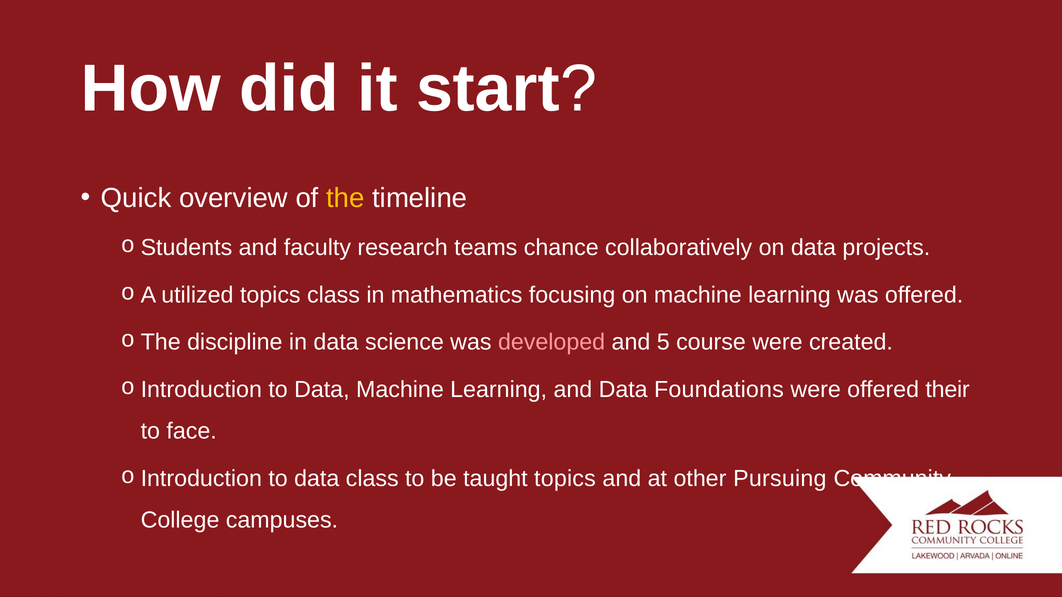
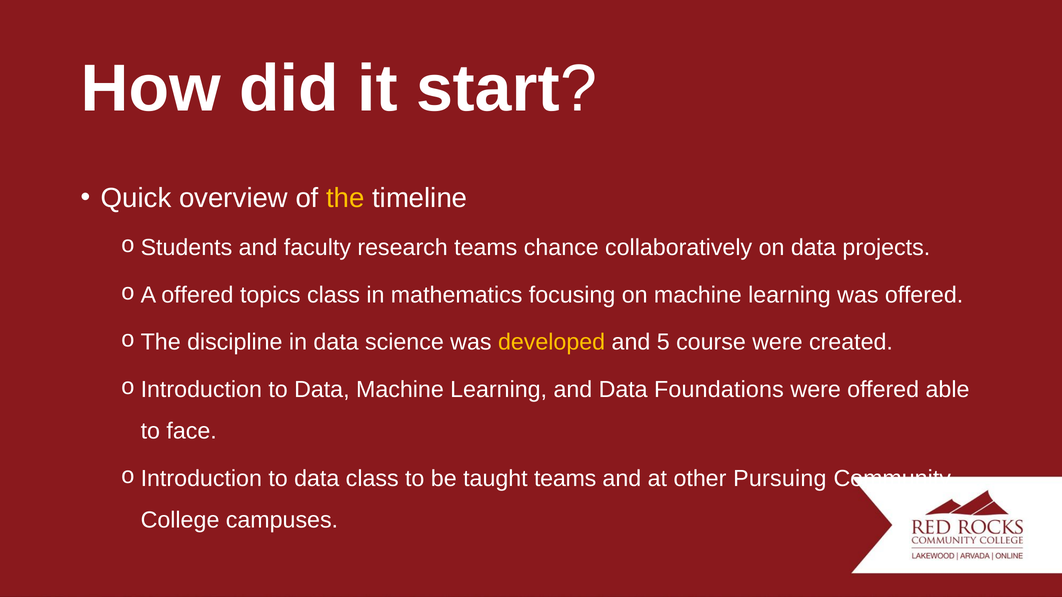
utilized at (197, 295): utilized -> offered
developed colour: pink -> yellow
their: their -> able
taught topics: topics -> teams
